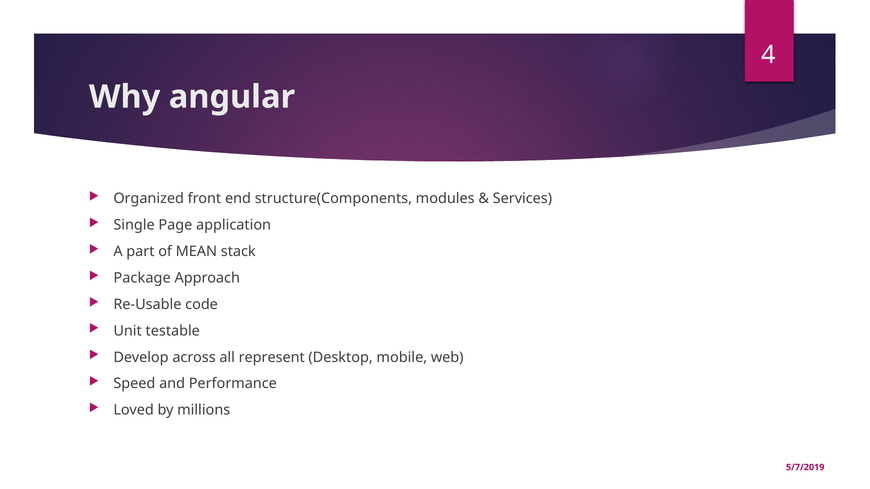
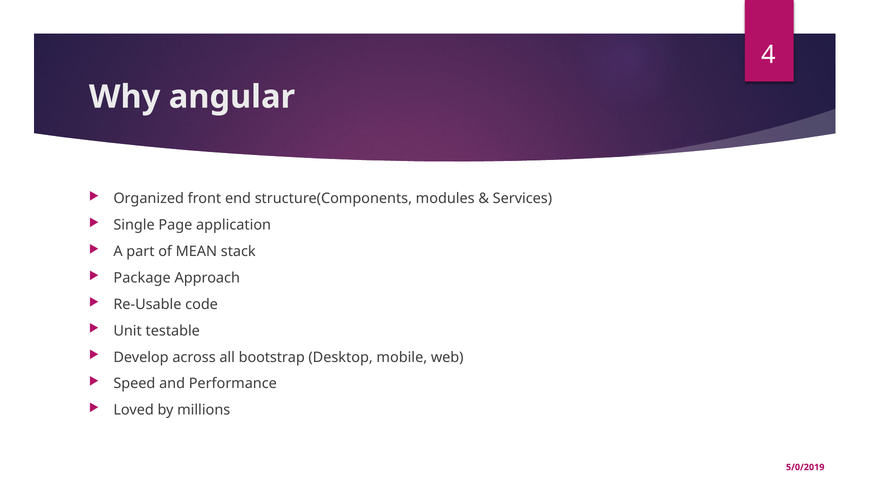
represent: represent -> bootstrap
5/7/2019: 5/7/2019 -> 5/0/2019
